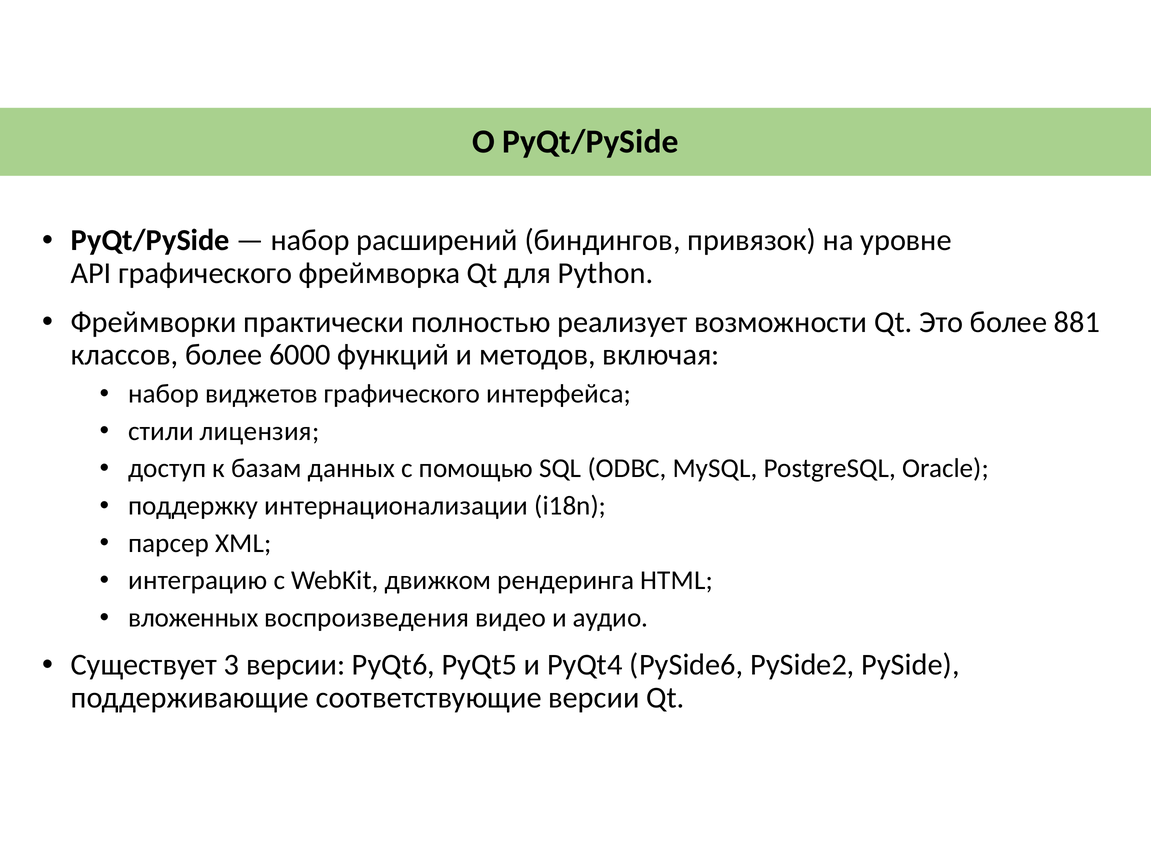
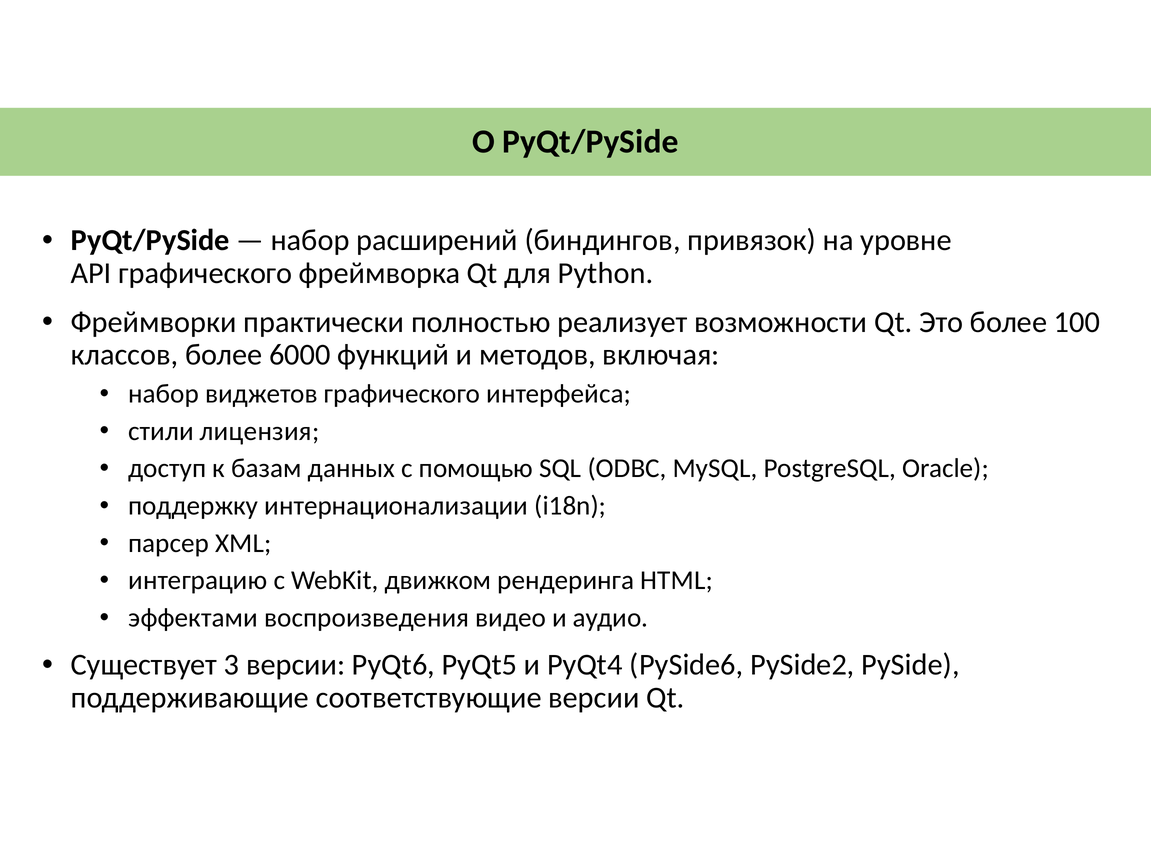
881: 881 -> 100
вложенных: вложенных -> эффектами
